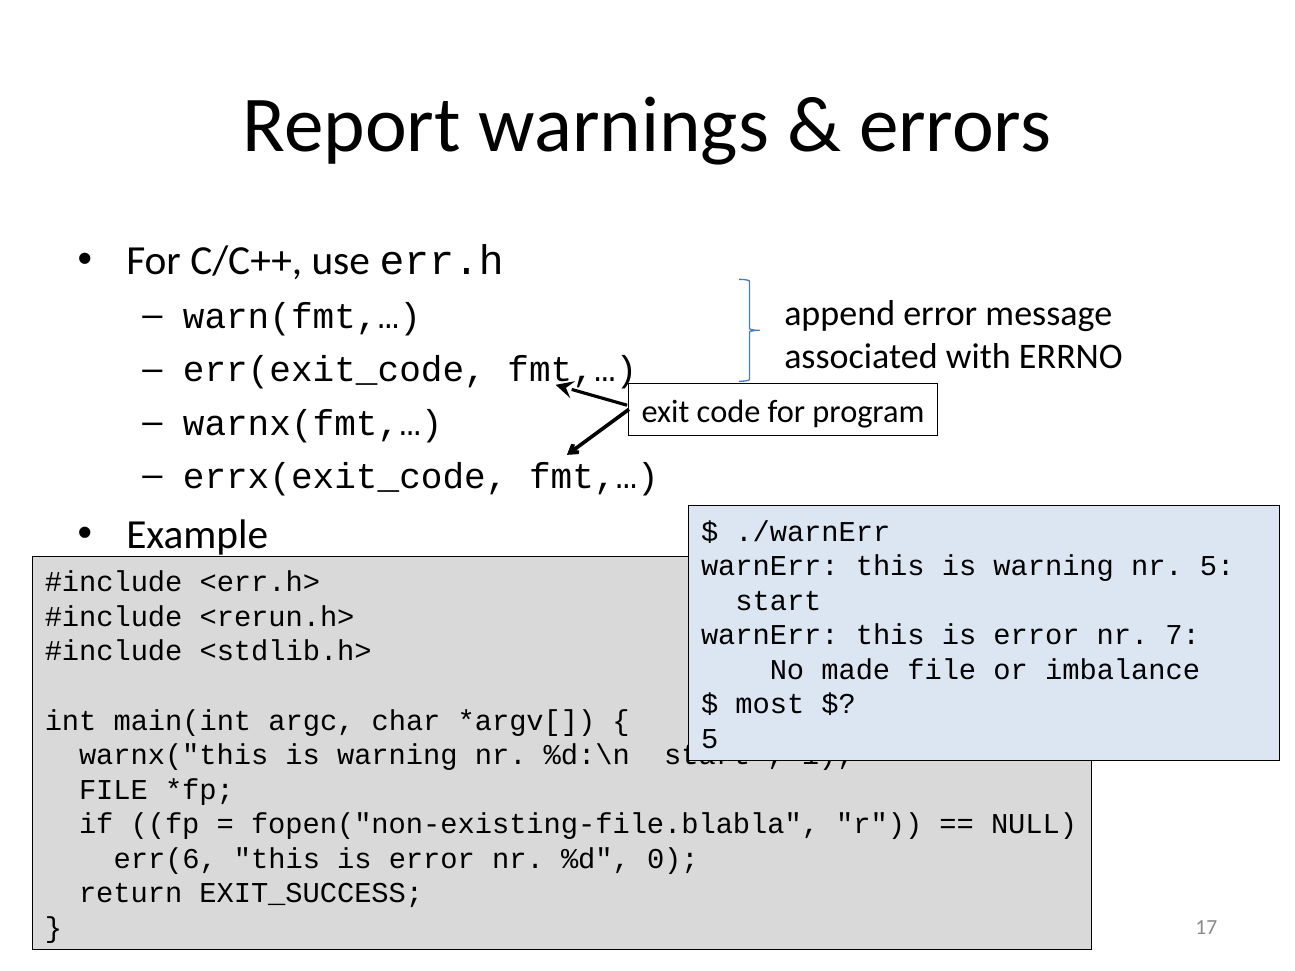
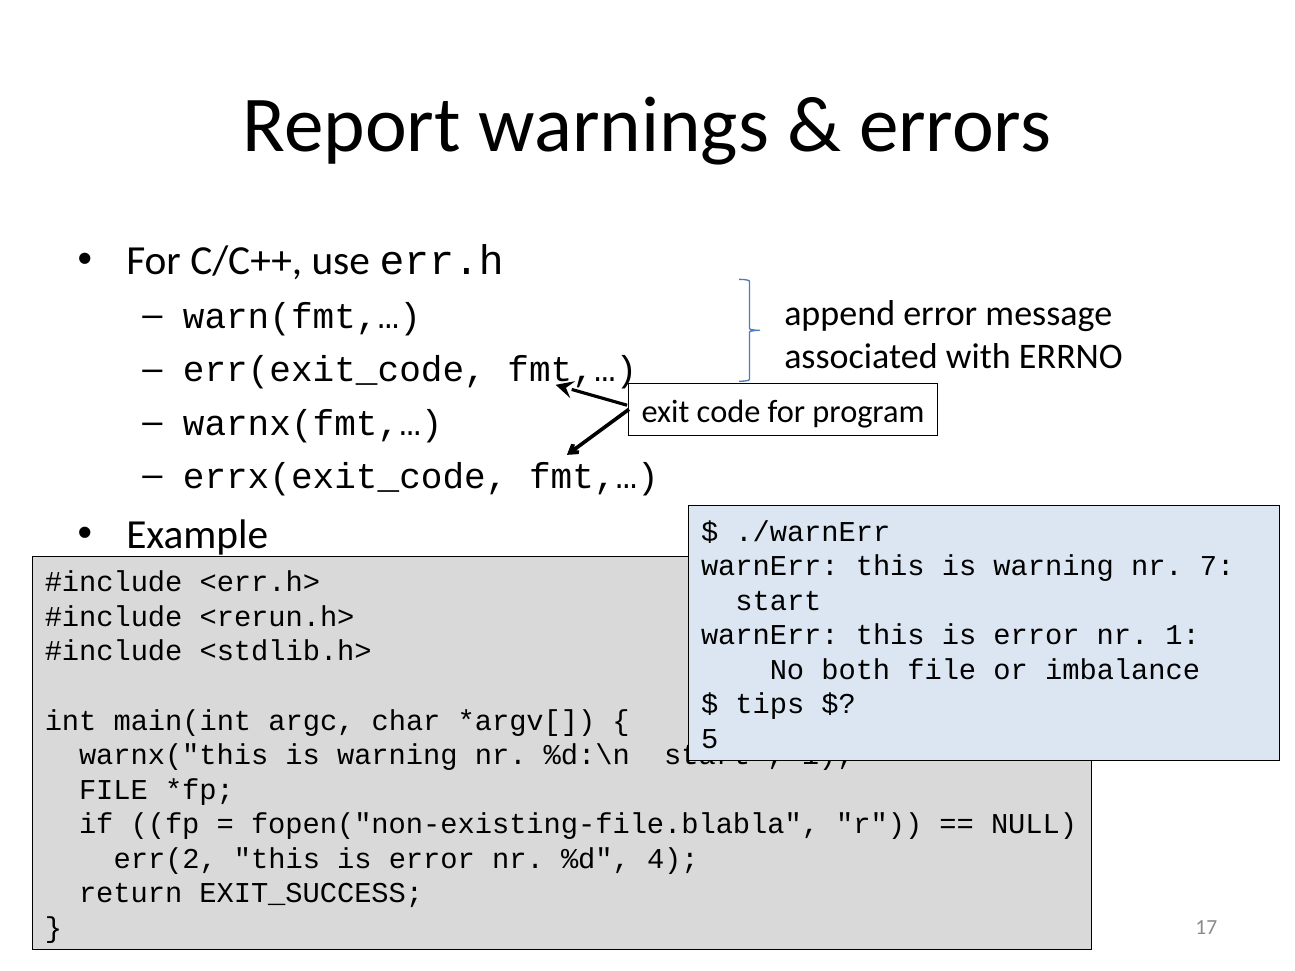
nr 5: 5 -> 7
nr 7: 7 -> 1
made: made -> both
most: most -> tips
err(6: err(6 -> err(2
0: 0 -> 4
